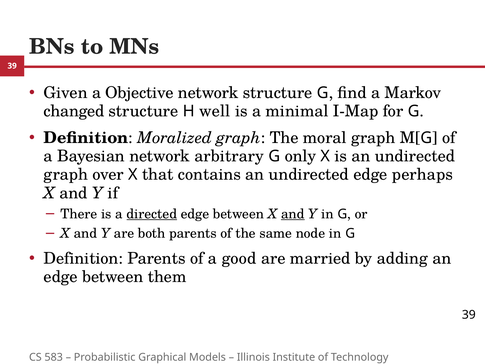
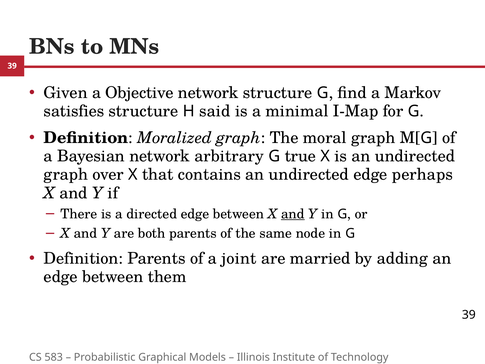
changed: changed -> satisfies
well: well -> said
only: only -> true
directed underline: present -> none
good: good -> joint
